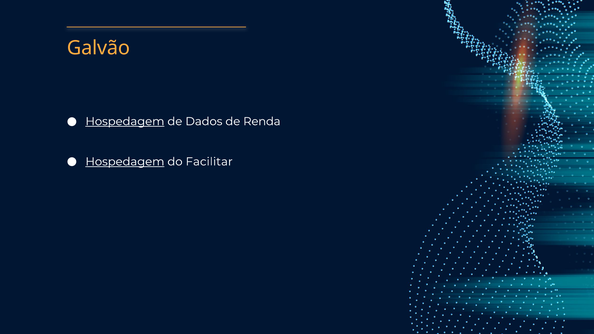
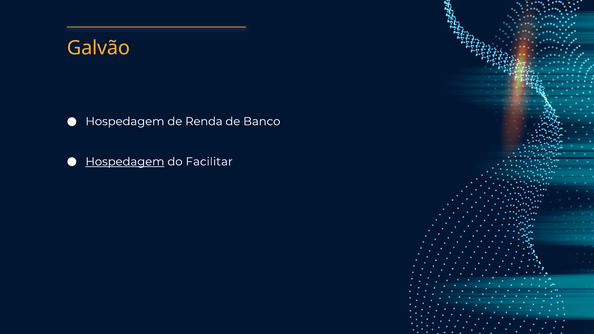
Hospedagem at (125, 121) underline: present -> none
Dados: Dados -> Renda
Renda: Renda -> Banco
